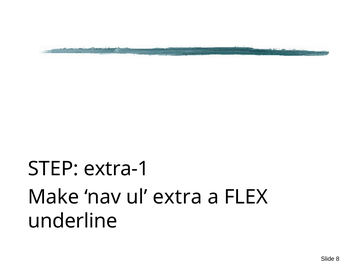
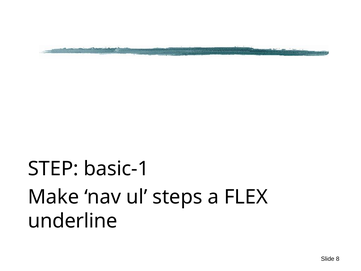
extra-1: extra-1 -> basic-1
extra: extra -> steps
